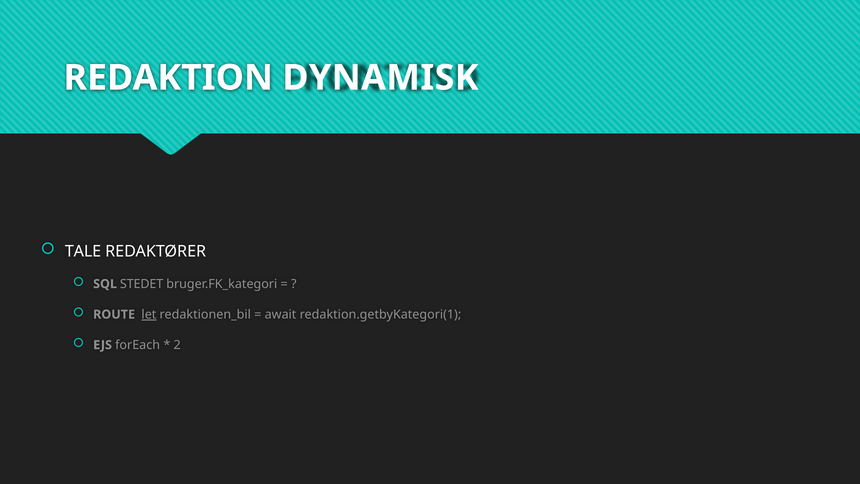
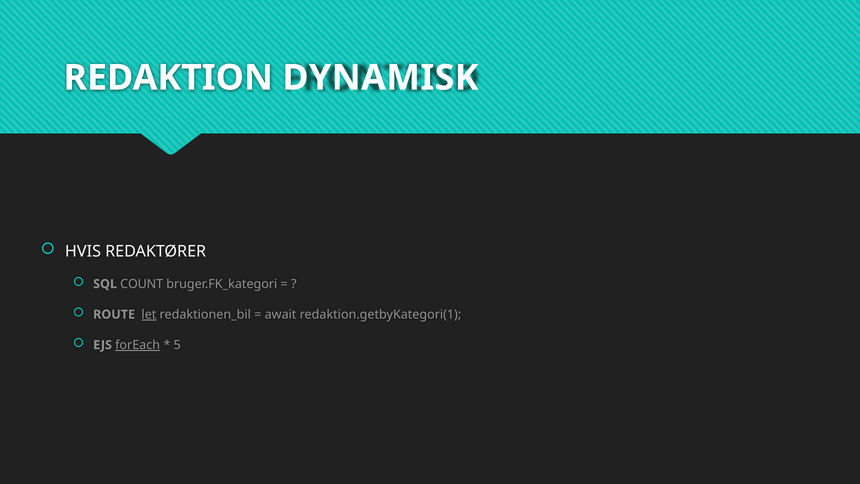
TALE: TALE -> HVIS
STEDET: STEDET -> COUNT
forEach underline: none -> present
2: 2 -> 5
